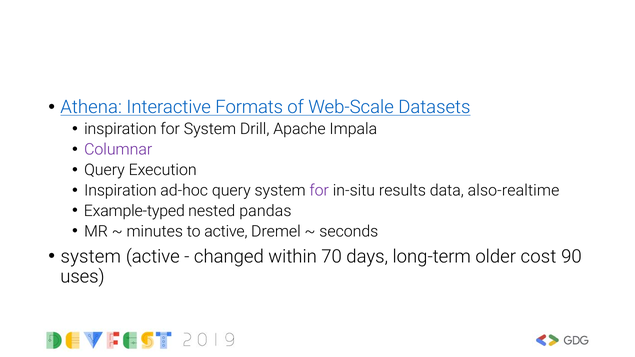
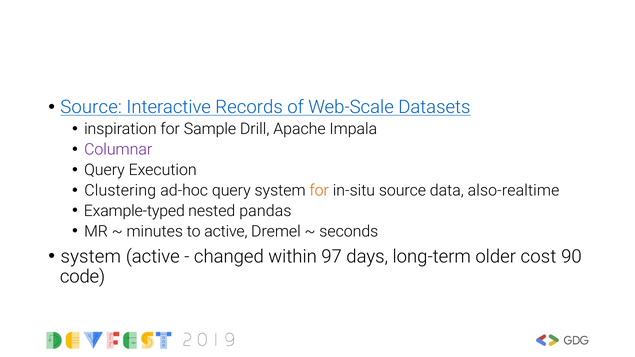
Athena at (91, 107): Athena -> Source
Formats: Formats -> Records
for System: System -> Sample
Inspiration at (120, 191): Inspiration -> Clustering
for at (319, 191) colour: purple -> orange
in-situ results: results -> source
70: 70 -> 97
uses: uses -> code
